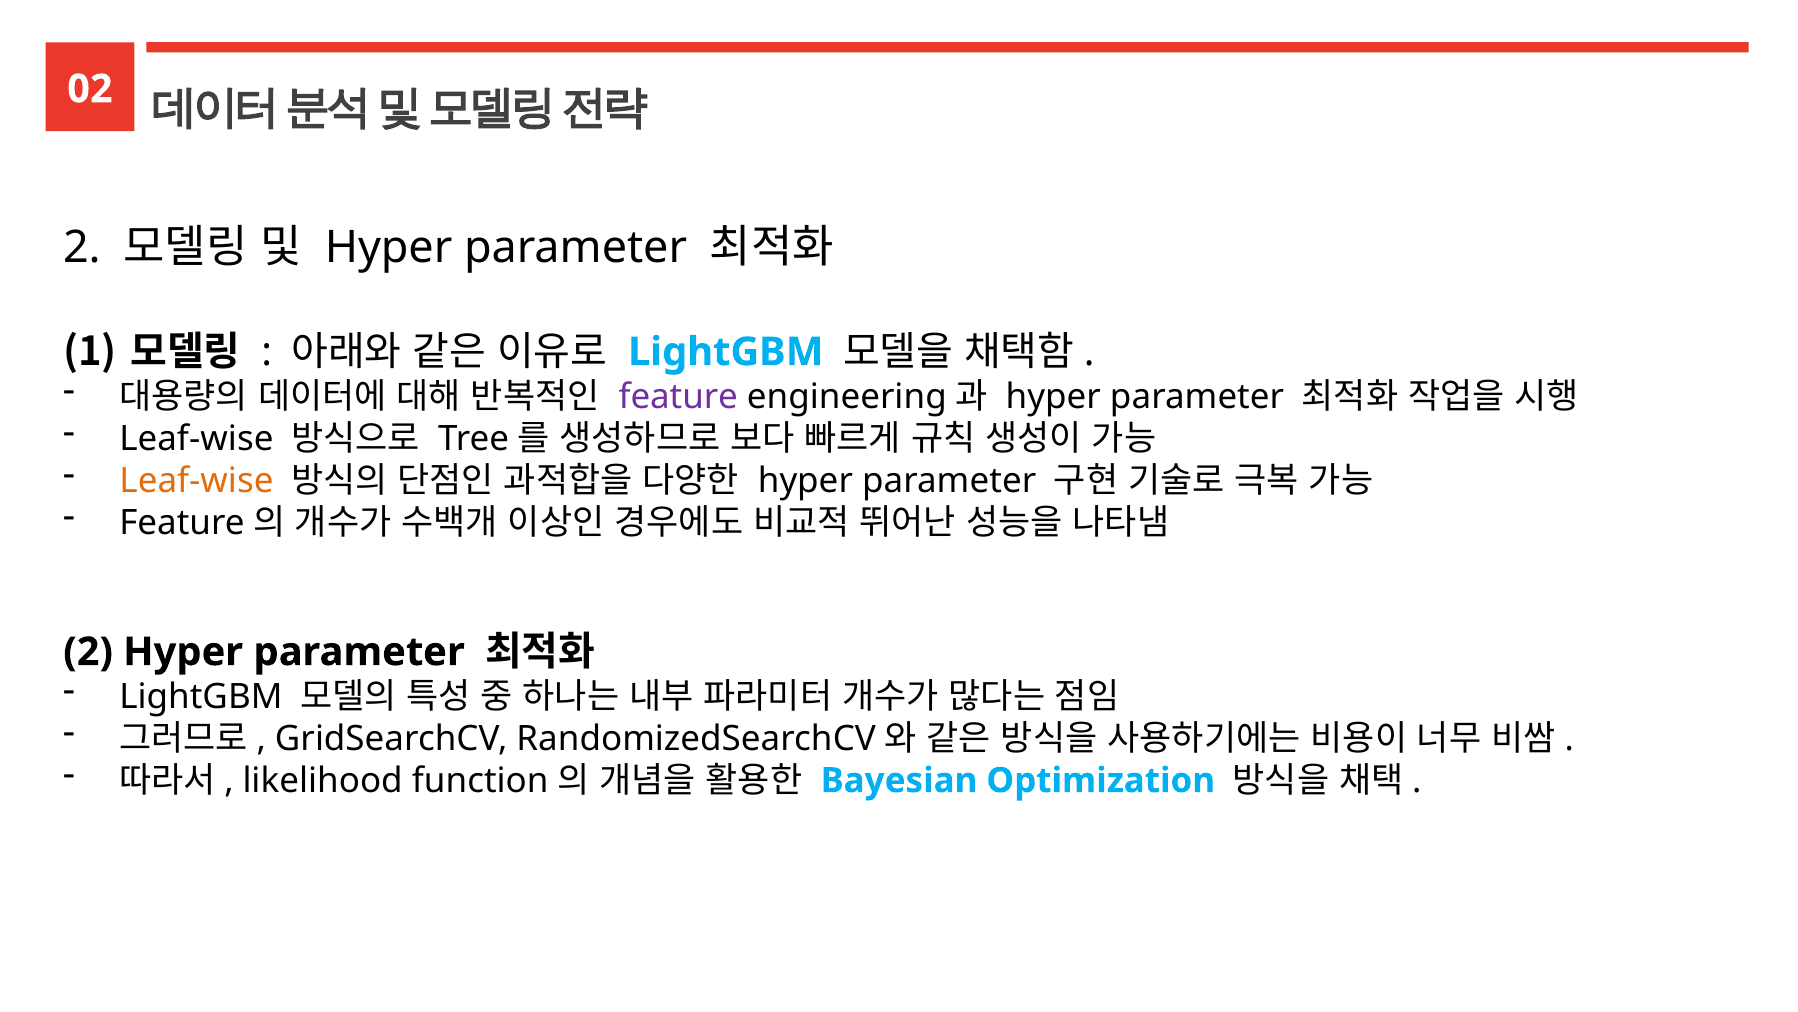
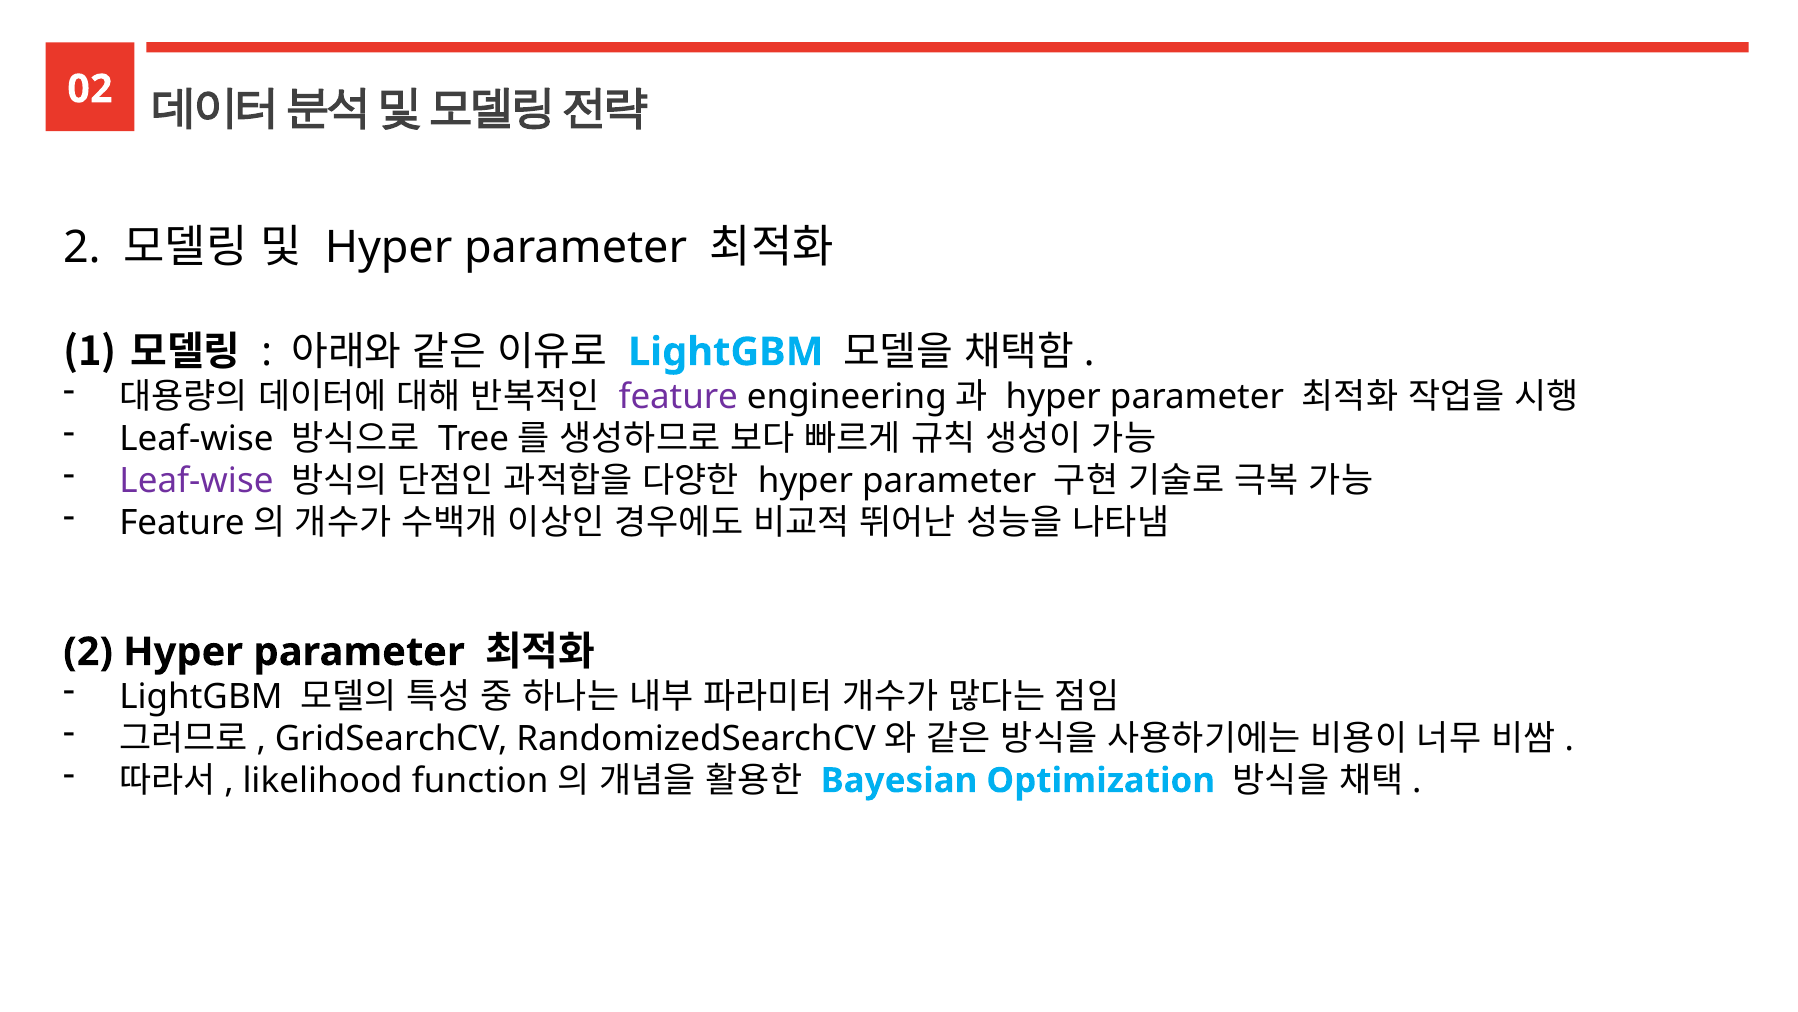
Leaf-wise at (196, 480) colour: orange -> purple
